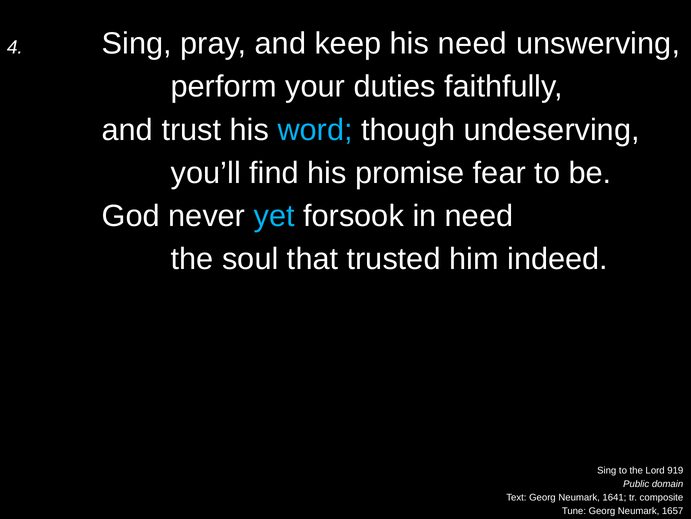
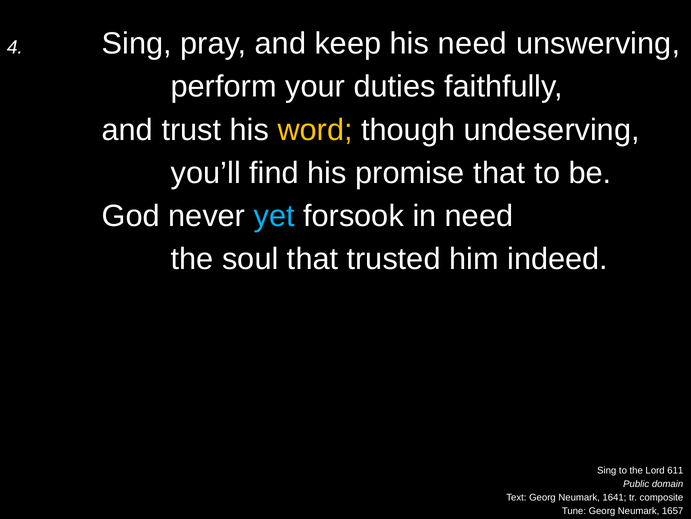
word colour: light blue -> yellow
promise fear: fear -> that
919: 919 -> 611
